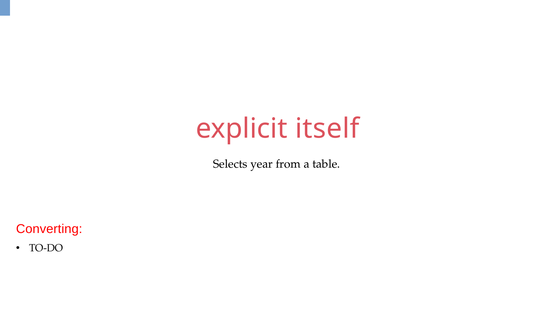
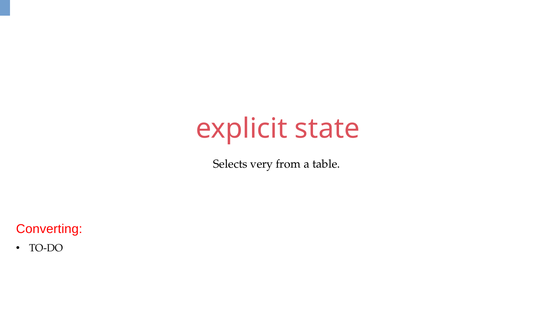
itself: itself -> state
year: year -> very
